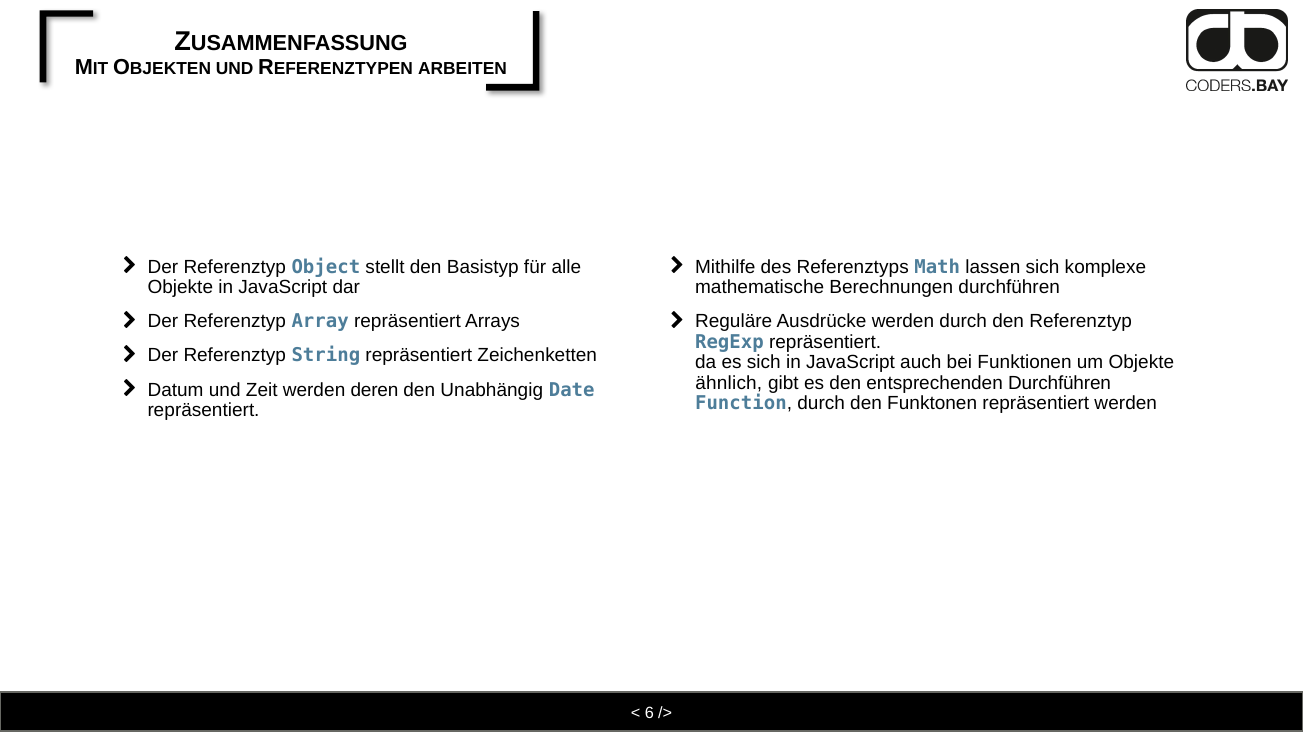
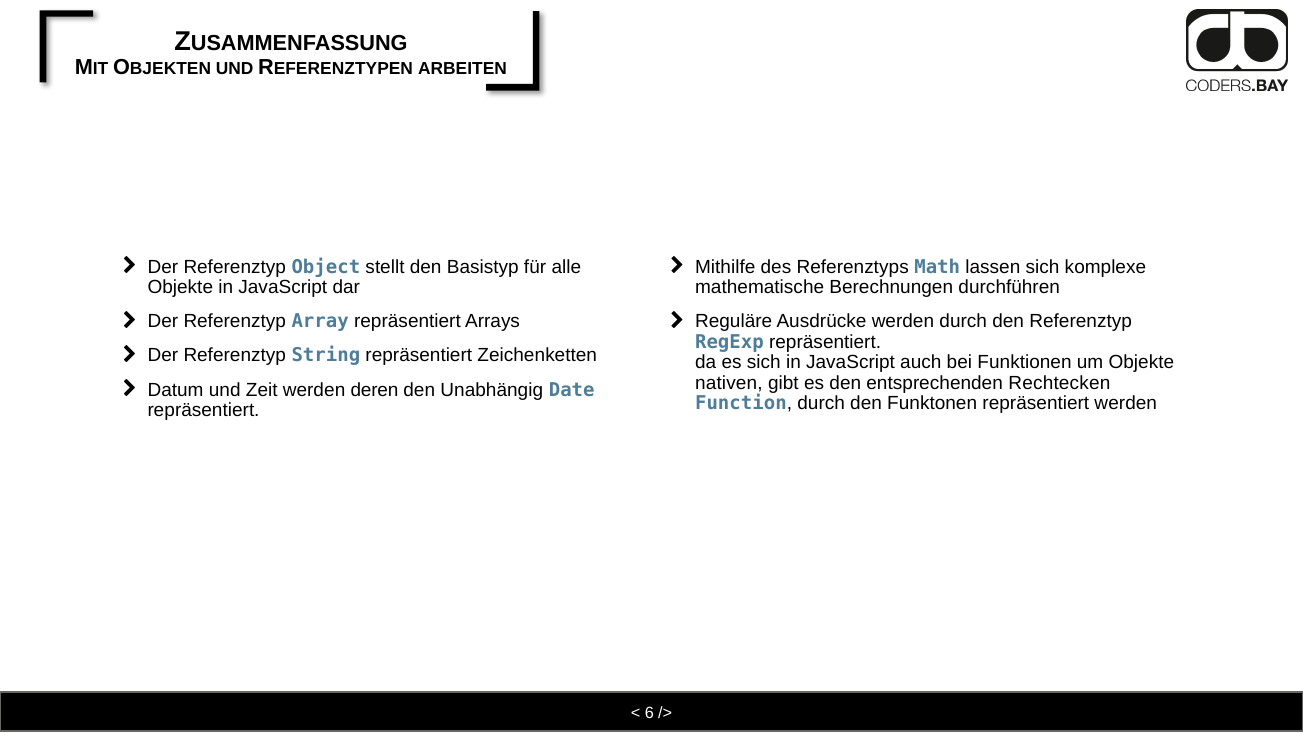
ähnlich: ähnlich -> nativen
entsprechenden Durchführen: Durchführen -> Rechtecken
